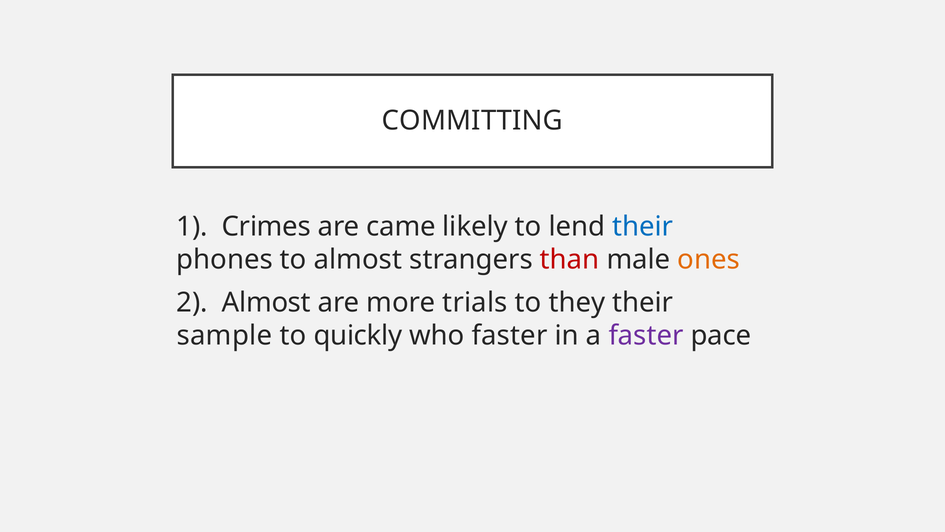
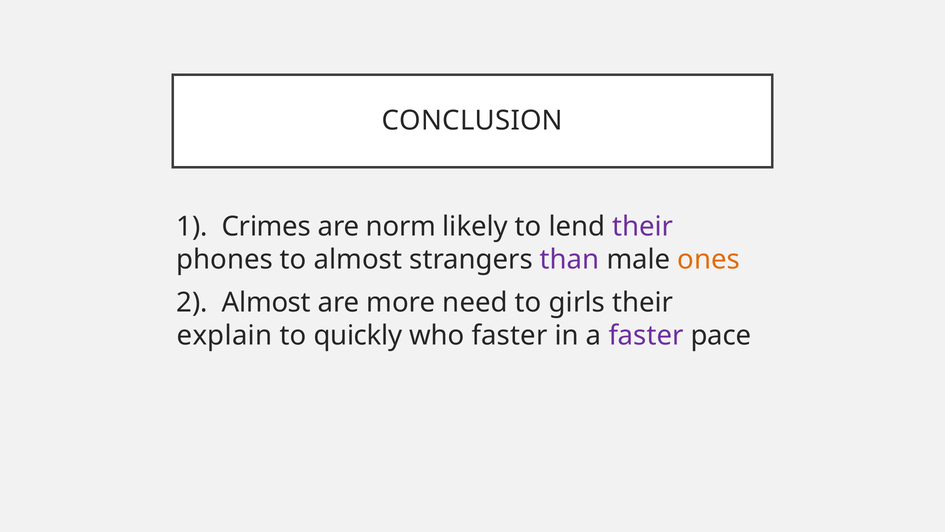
COMMITTING: COMMITTING -> CONCLUSION
came: came -> norm
their at (643, 226) colour: blue -> purple
than colour: red -> purple
trials: trials -> need
they: they -> girls
sample: sample -> explain
